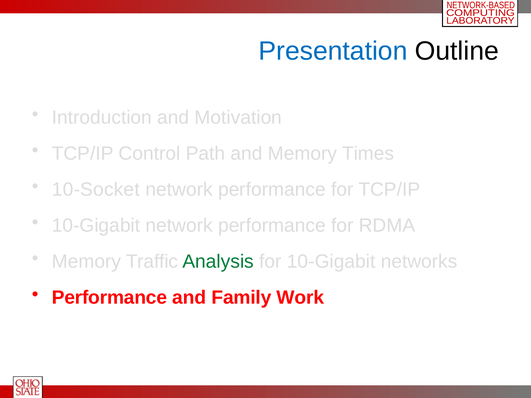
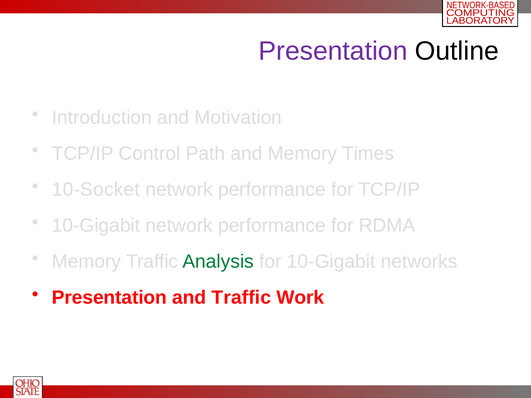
Presentation at (333, 51) colour: blue -> purple
Performance at (109, 298): Performance -> Presentation
and Family: Family -> Traffic
